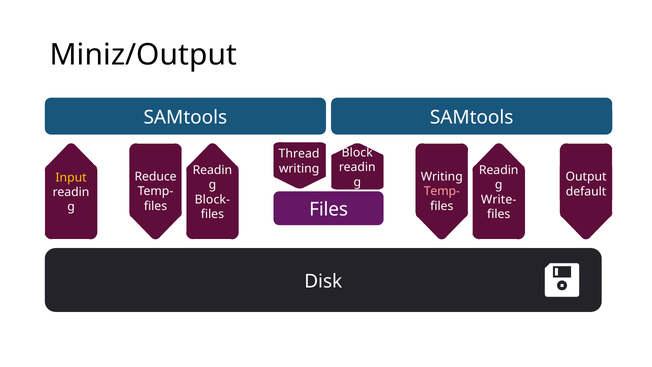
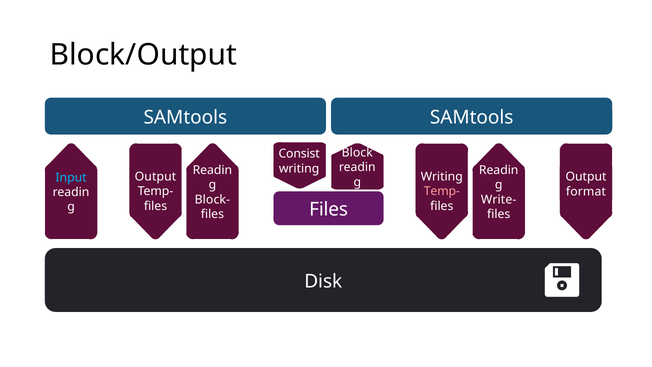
Miniz/Output: Miniz/Output -> Block/Output
Thread: Thread -> Consist
Reduce at (156, 177): Reduce -> Output
Input colour: yellow -> light blue
default: default -> format
